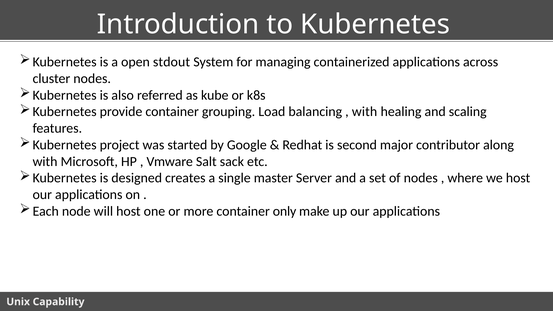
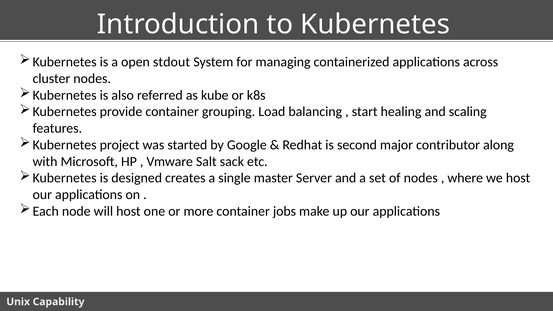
with at (365, 112): with -> start
only: only -> jobs
